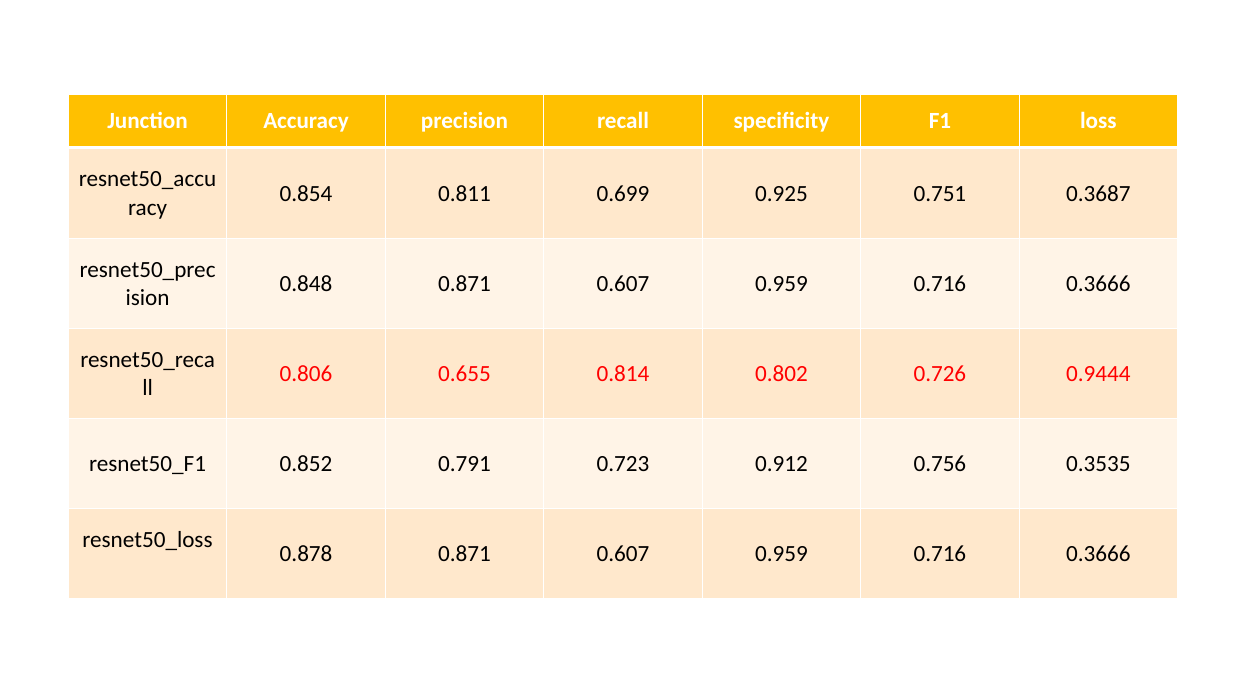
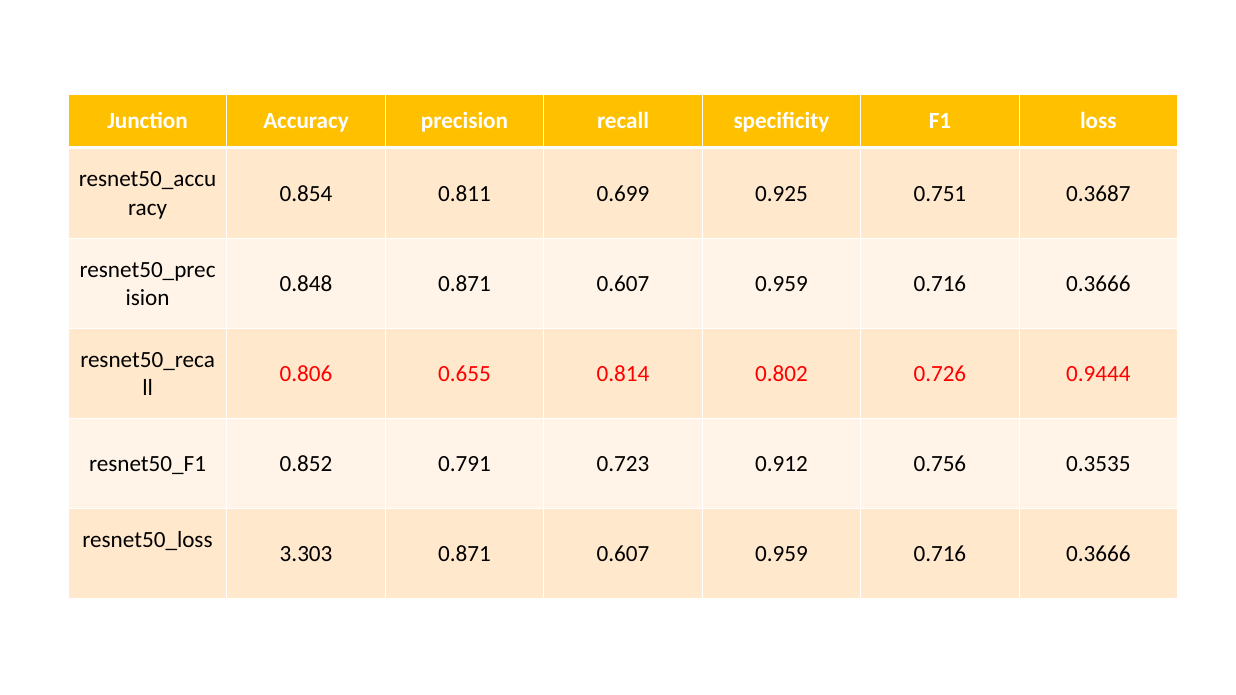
0.878: 0.878 -> 3.303
